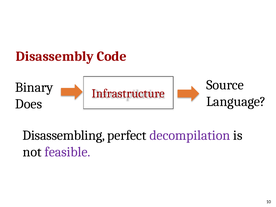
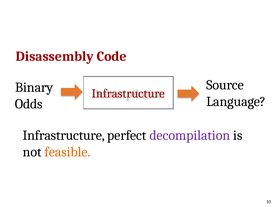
Does: Does -> Odds
Disassembling at (64, 135): Disassembling -> Infrastructure
feasible colour: purple -> orange
